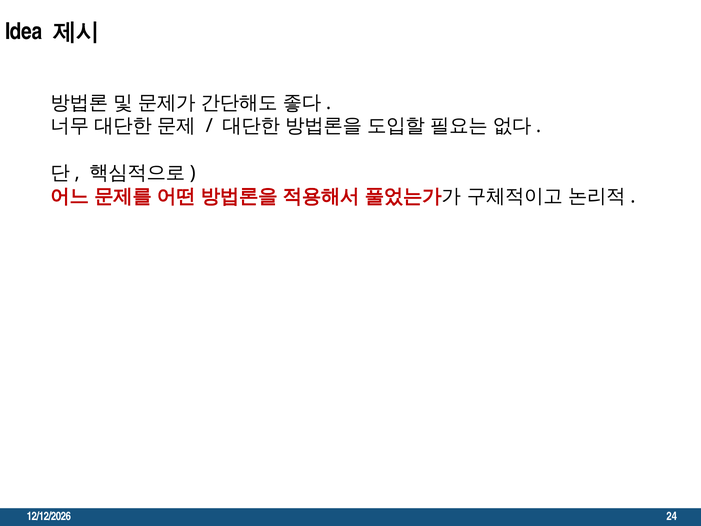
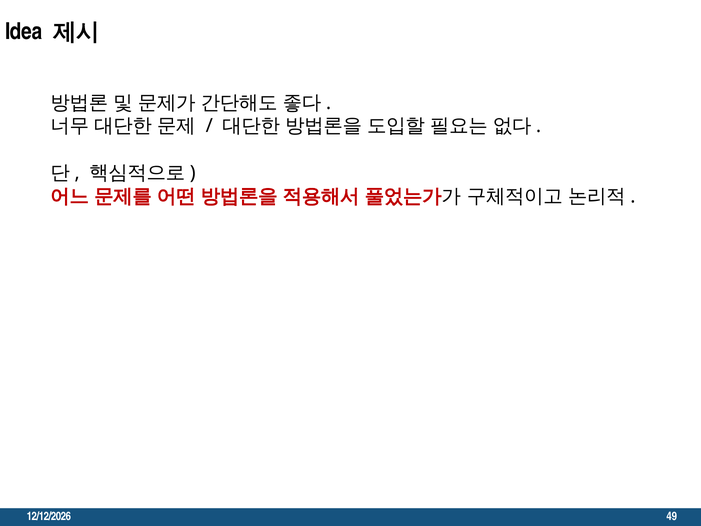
24: 24 -> 49
